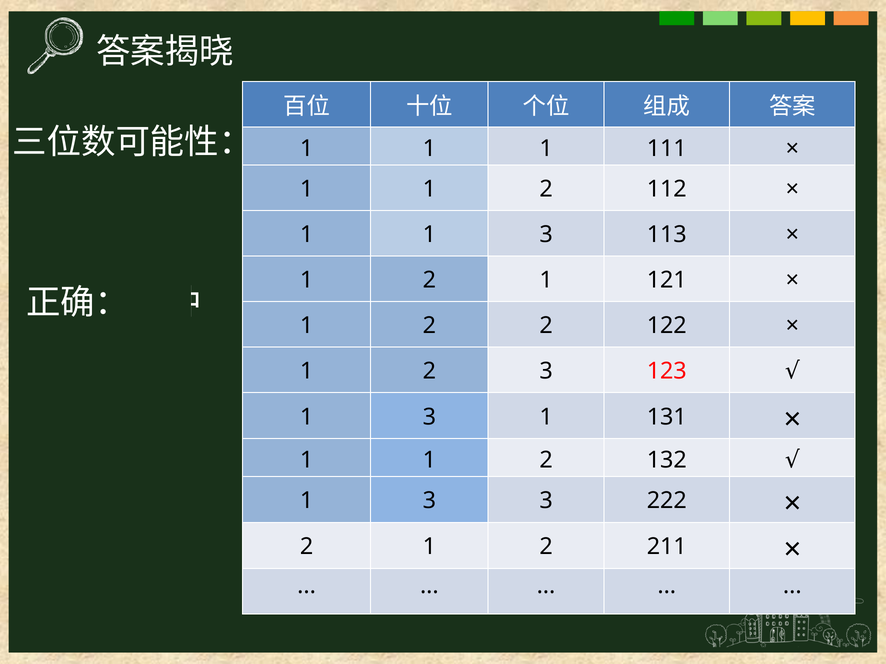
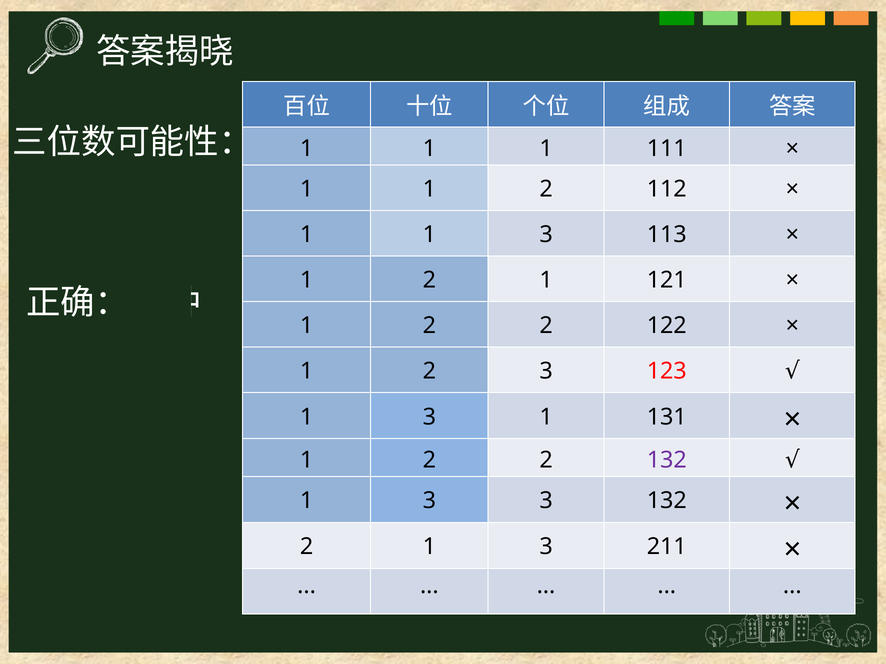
1 at (429, 461): 1 -> 2
132 at (667, 461) colour: black -> purple
3 222: 222 -> 132
2 1 2: 2 -> 3
